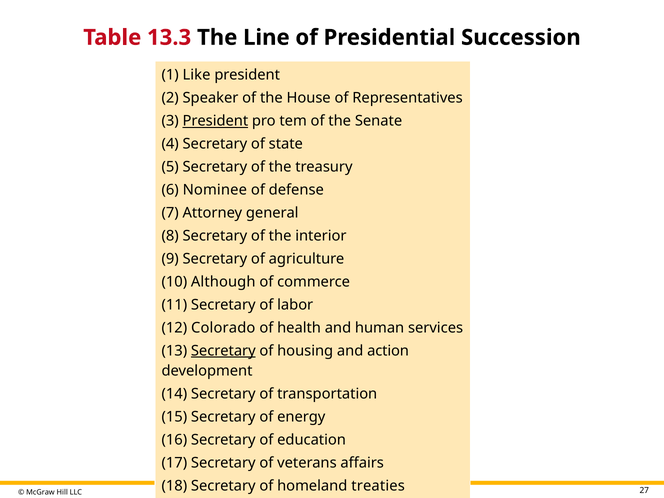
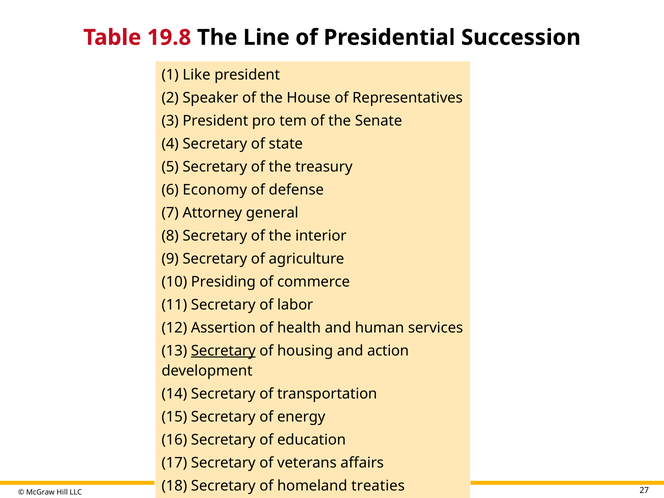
13.3: 13.3 -> 19.8
President at (215, 121) underline: present -> none
Nominee: Nominee -> Economy
Although: Although -> Presiding
Colorado: Colorado -> Assertion
